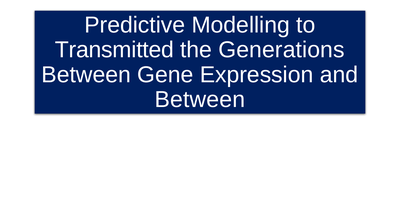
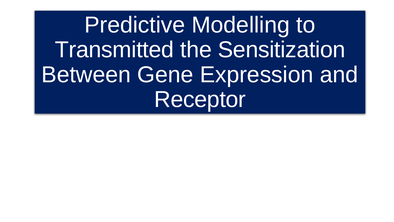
Generations: Generations -> Sensitization
Between at (200, 99): Between -> Receptor
